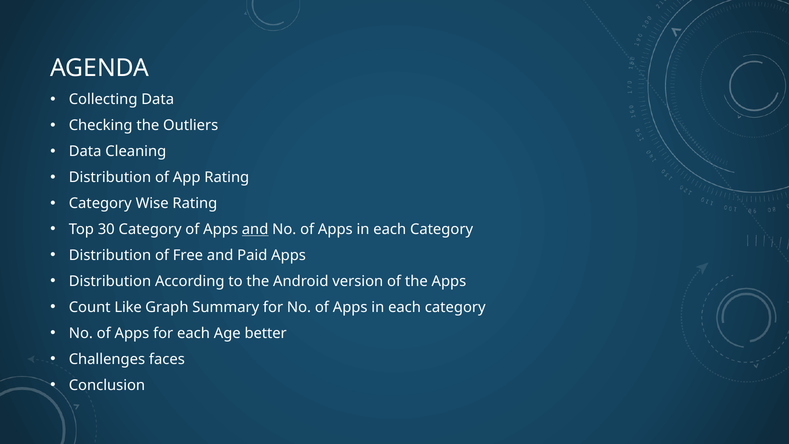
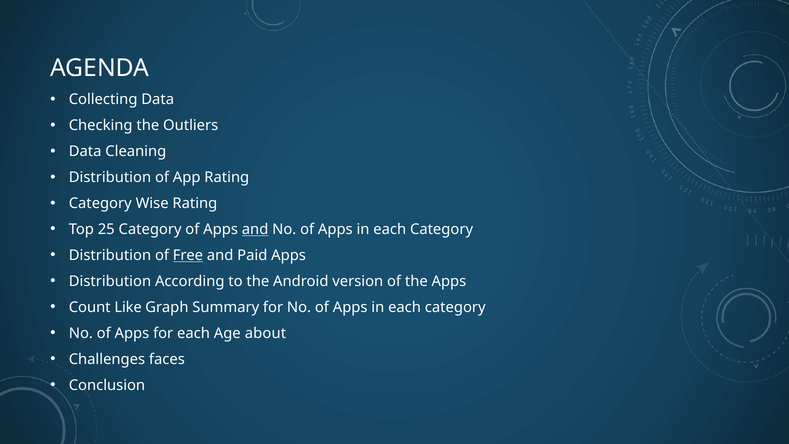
30: 30 -> 25
Free underline: none -> present
better: better -> about
